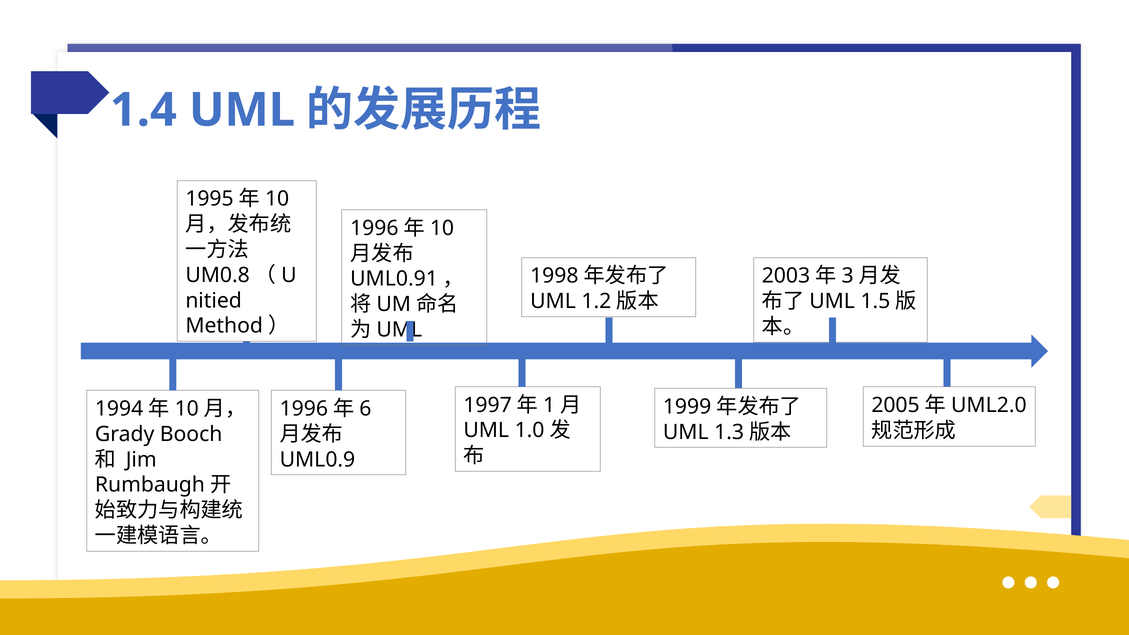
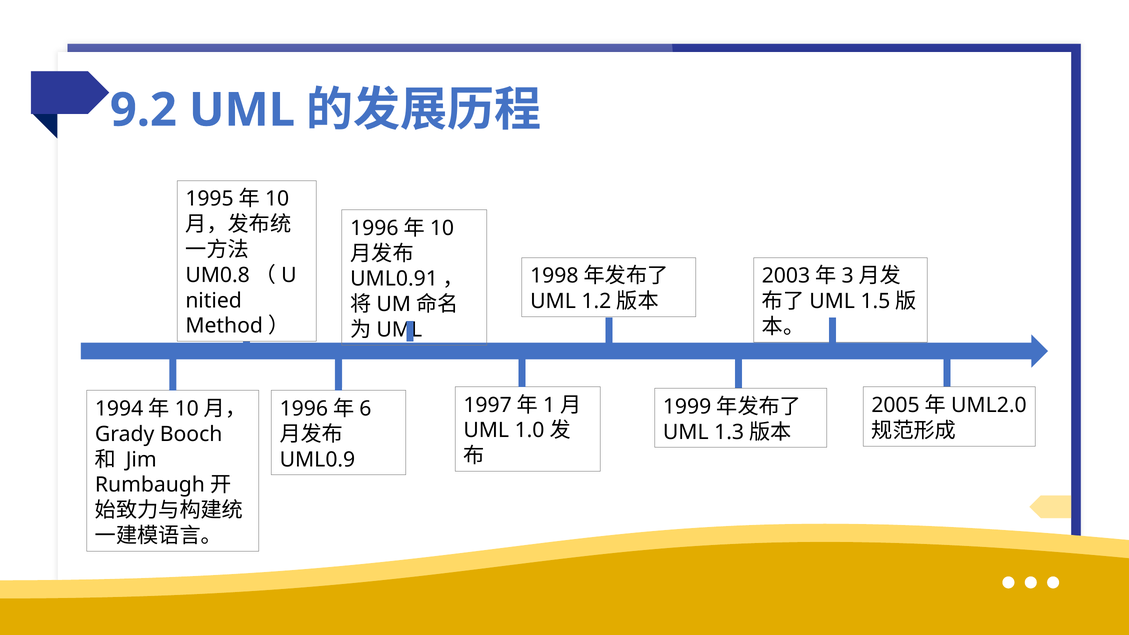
1.4: 1.4 -> 9.2
